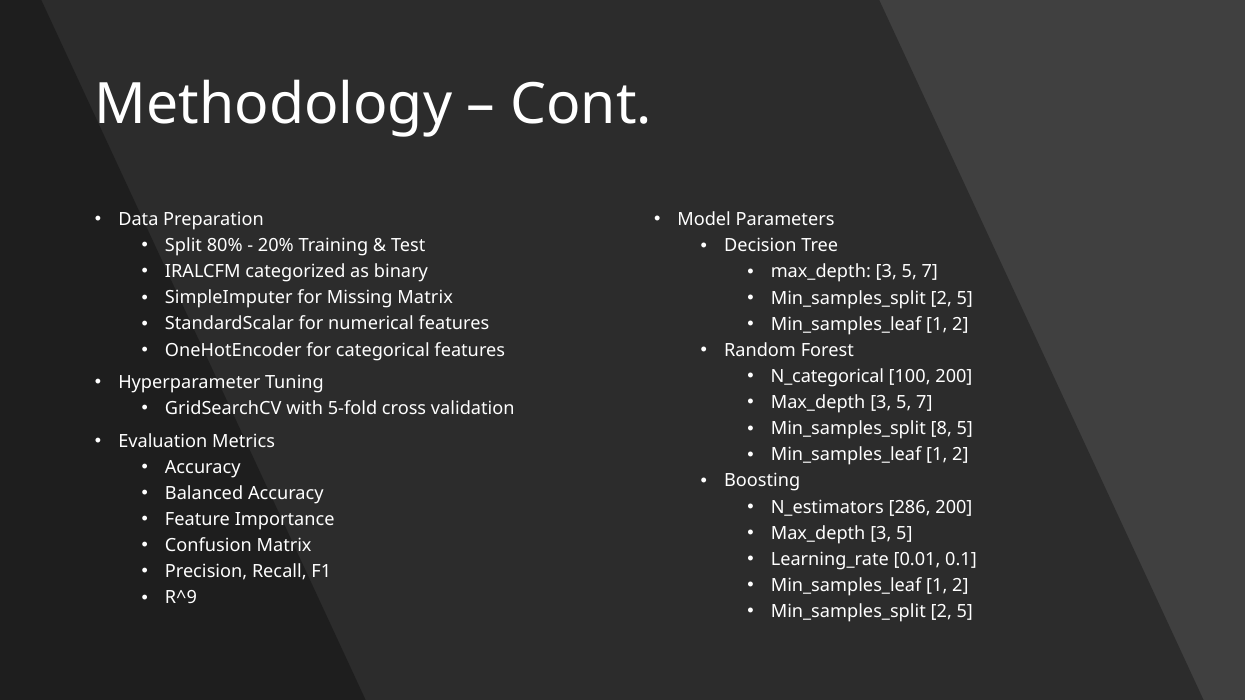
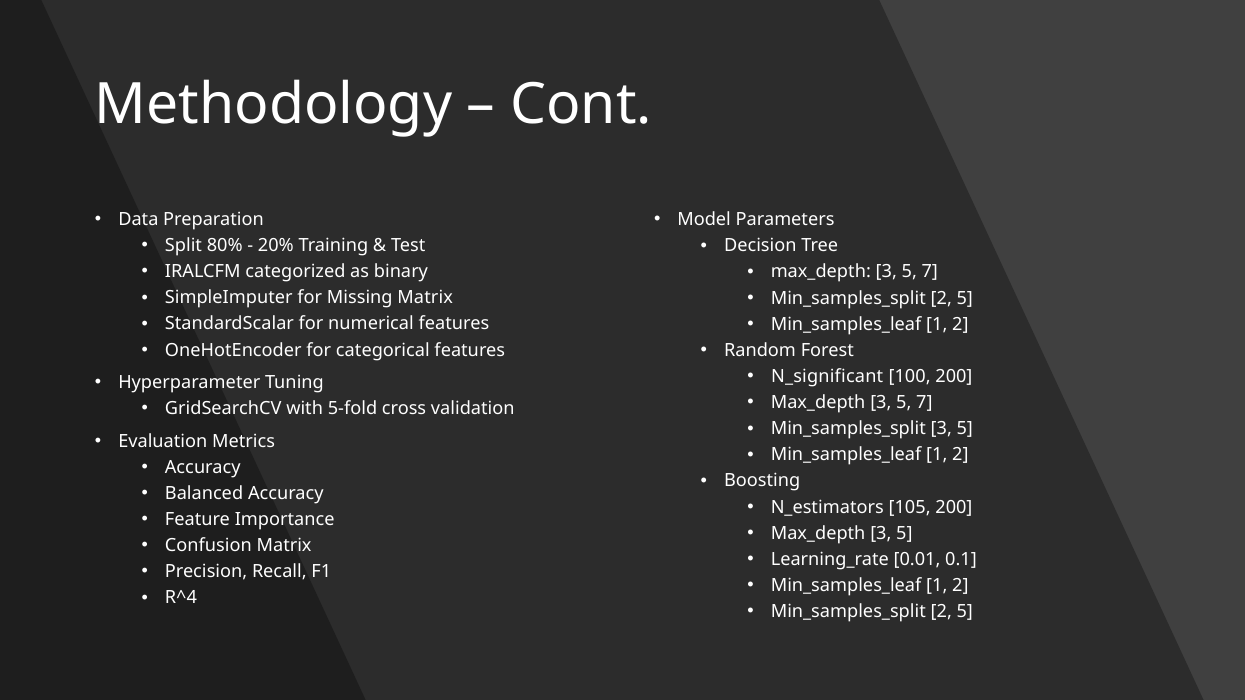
N_categorical: N_categorical -> N_significant
Min_samples_split 8: 8 -> 3
286: 286 -> 105
R^9: R^9 -> R^4
